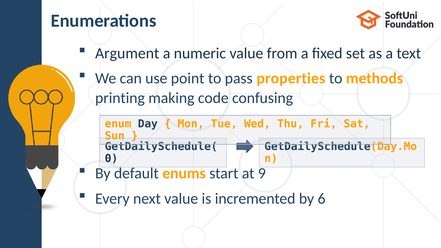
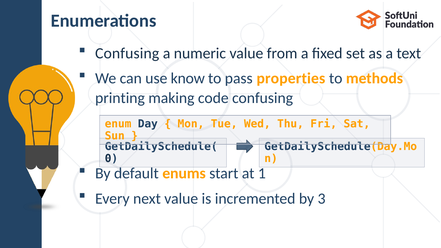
Argument at (127, 53): Argument -> Confusing
point: point -> know
9: 9 -> 1
6: 6 -> 3
